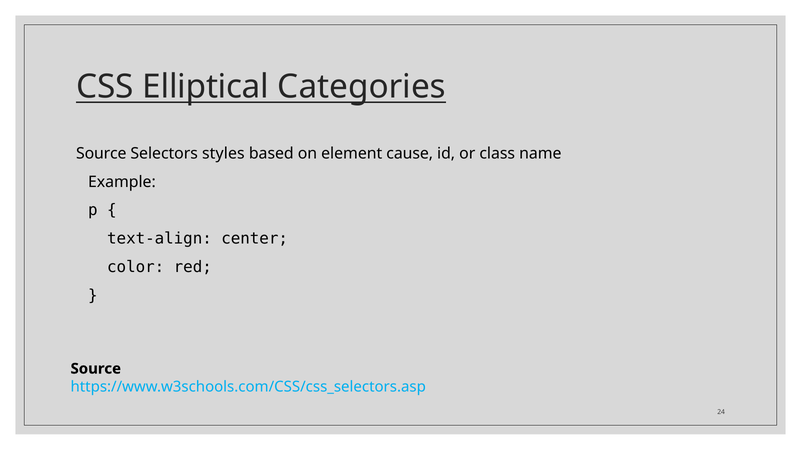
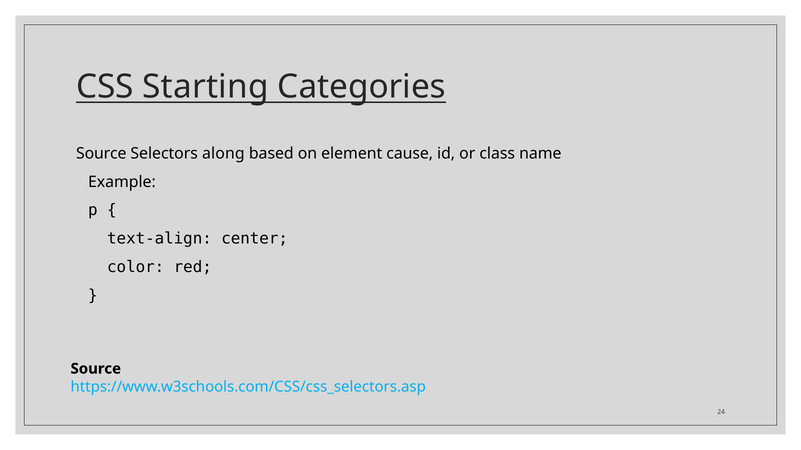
Elliptical: Elliptical -> Starting
styles: styles -> along
